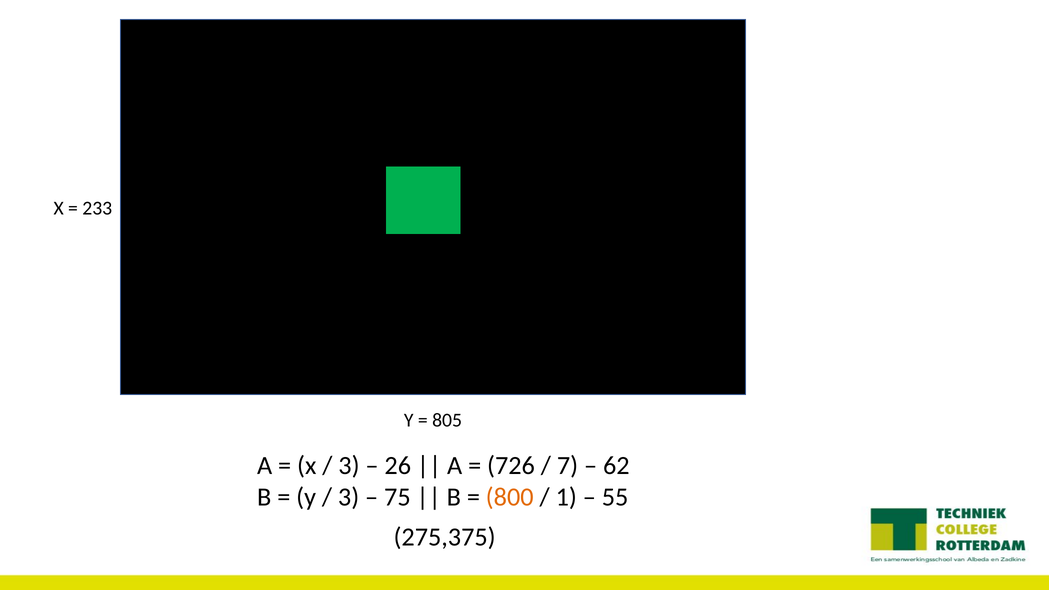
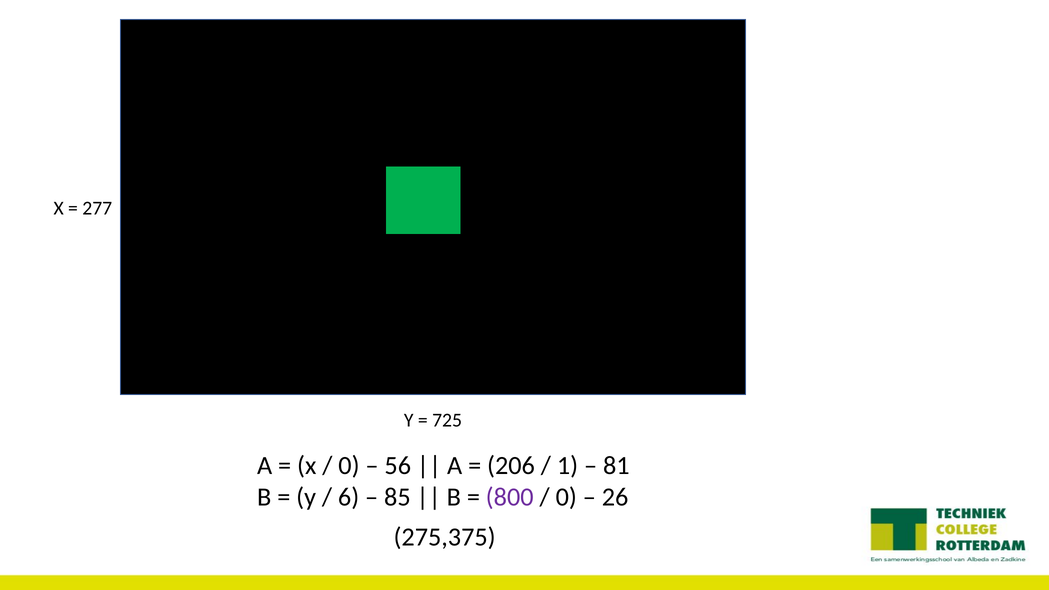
233: 233 -> 277
805: 805 -> 725
3 at (349, 465): 3 -> 0
26: 26 -> 56
726: 726 -> 206
7: 7 -> 1
62: 62 -> 81
3 at (349, 497): 3 -> 6
75: 75 -> 85
800 colour: orange -> purple
1 at (566, 497): 1 -> 0
55: 55 -> 26
